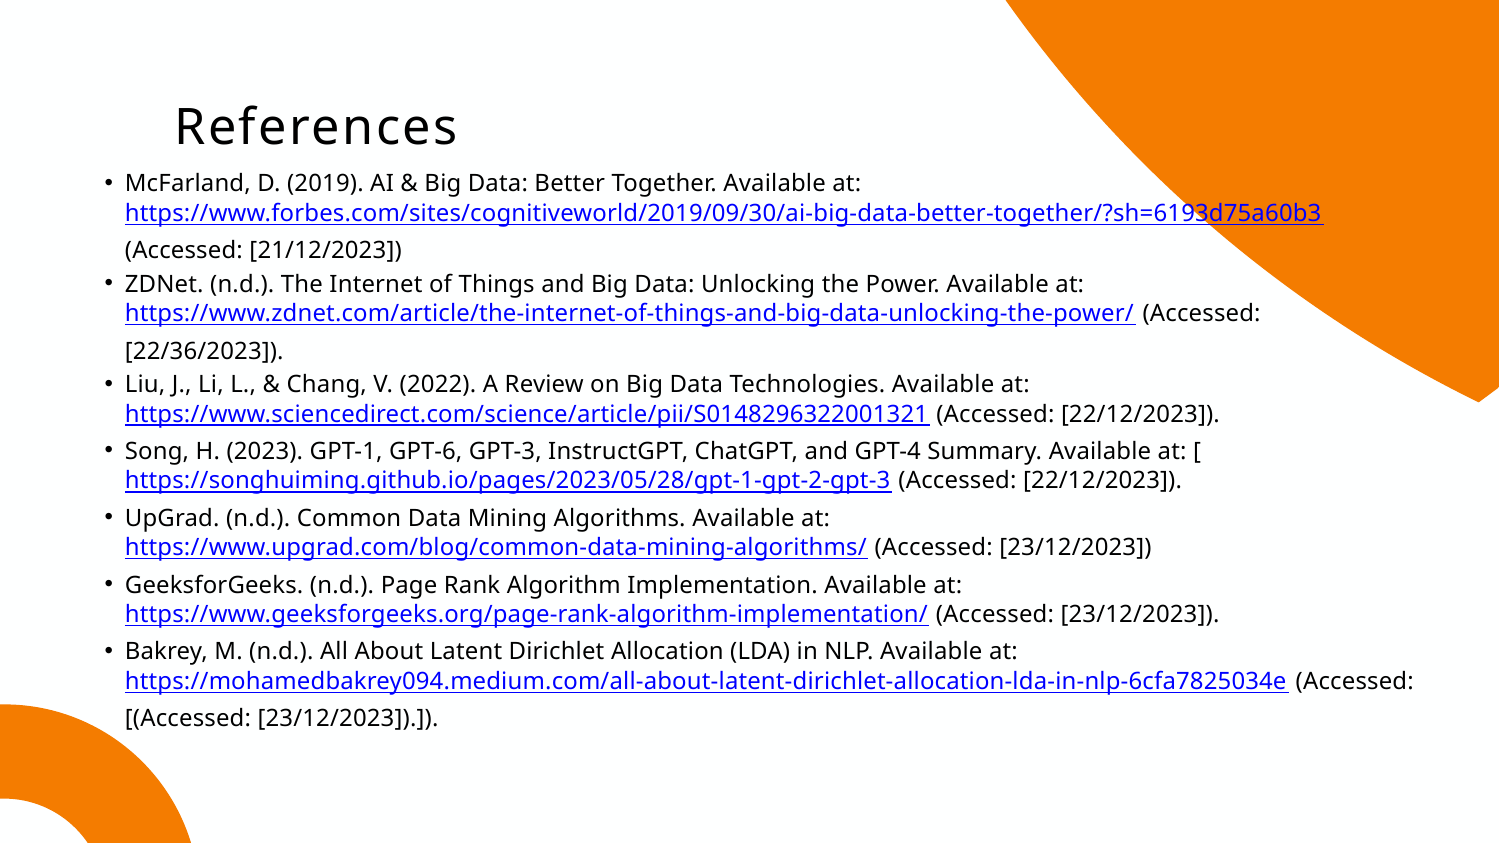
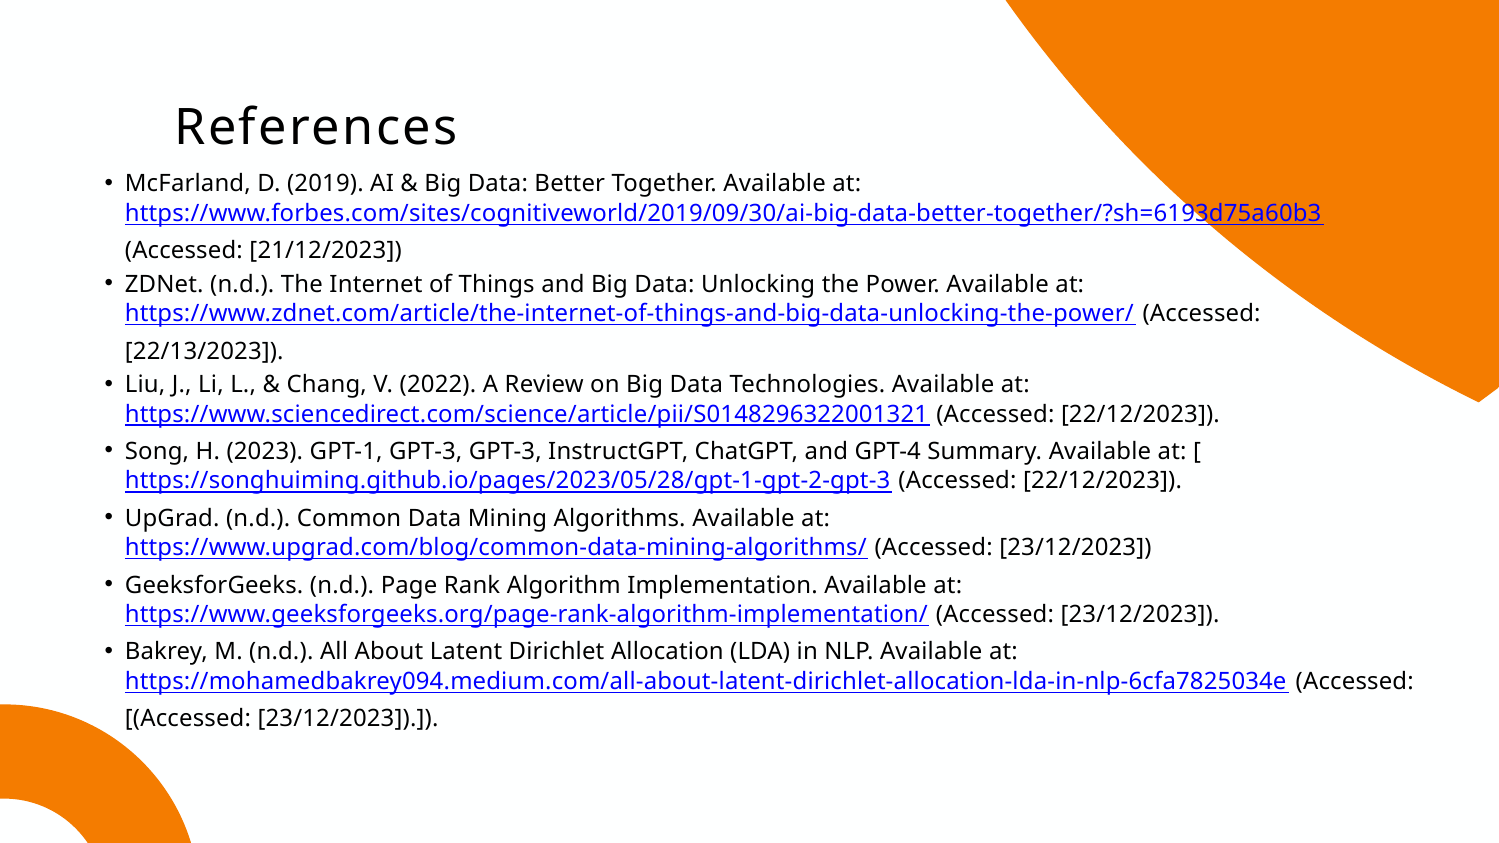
22/36/2023: 22/36/2023 -> 22/13/2023
GPT-1 GPT-6: GPT-6 -> GPT-3
